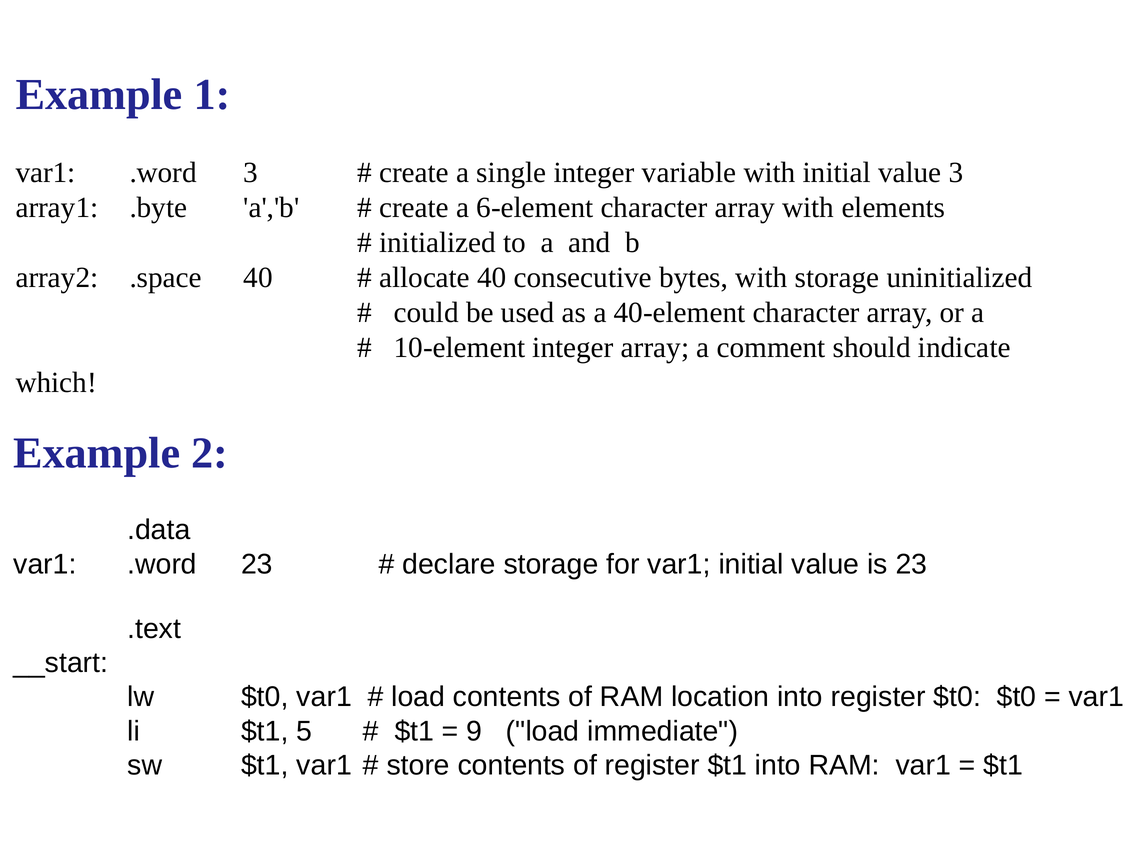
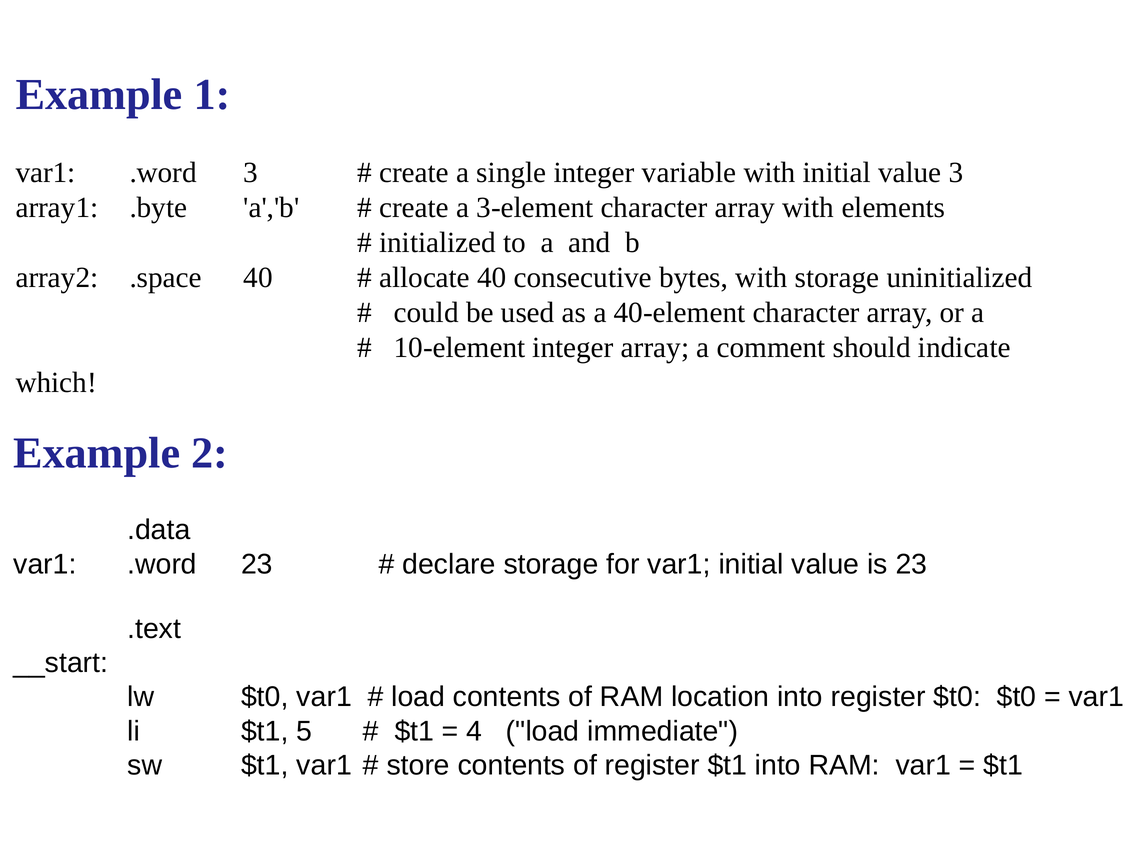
6-element: 6-element -> 3-element
9: 9 -> 4
